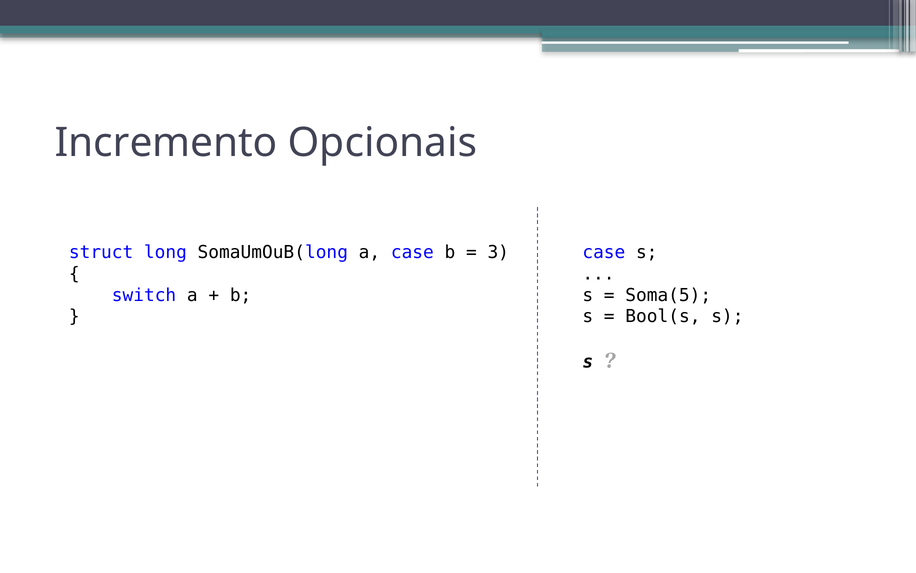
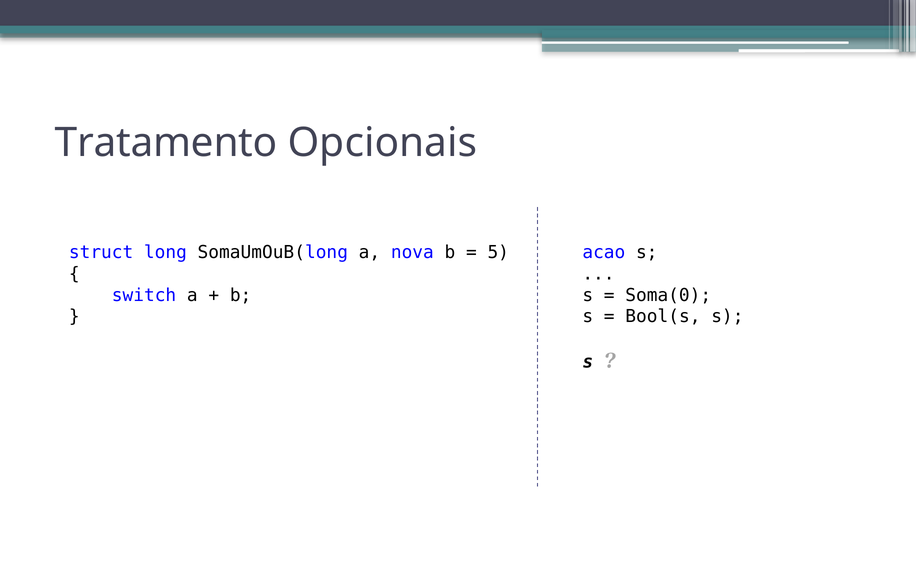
Incremento: Incremento -> Tratamento
a case: case -> nova
3: 3 -> 5
case at (604, 252): case -> acao
Soma(5: Soma(5 -> Soma(0
